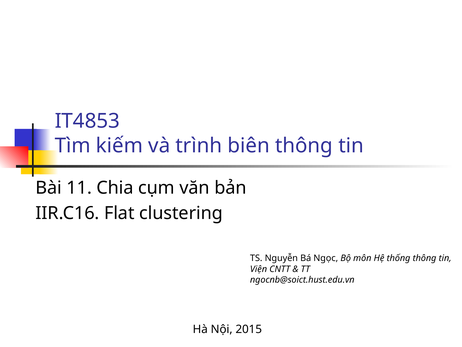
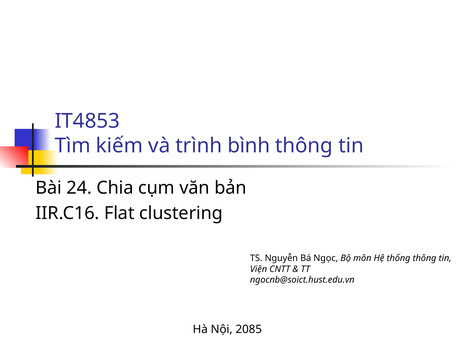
biên: biên -> bình
11: 11 -> 24
2015: 2015 -> 2085
